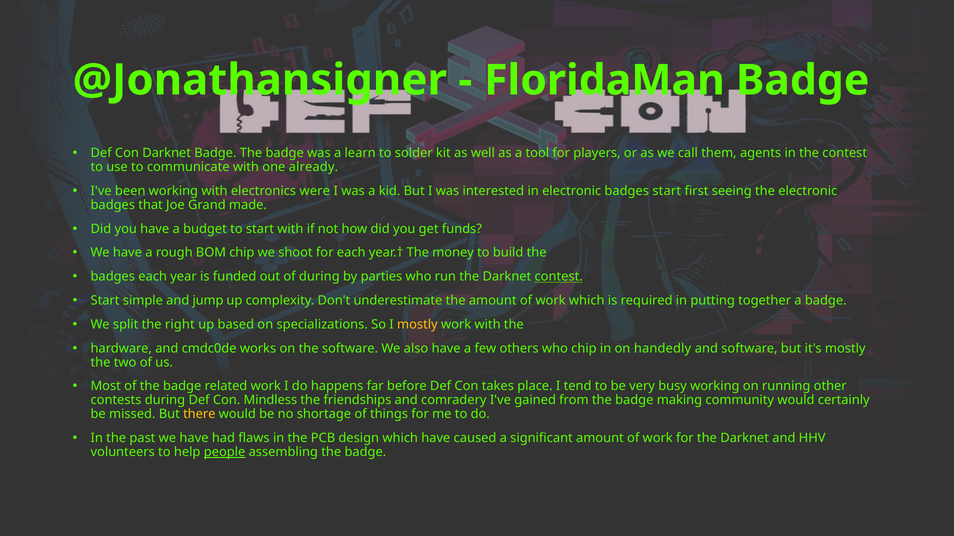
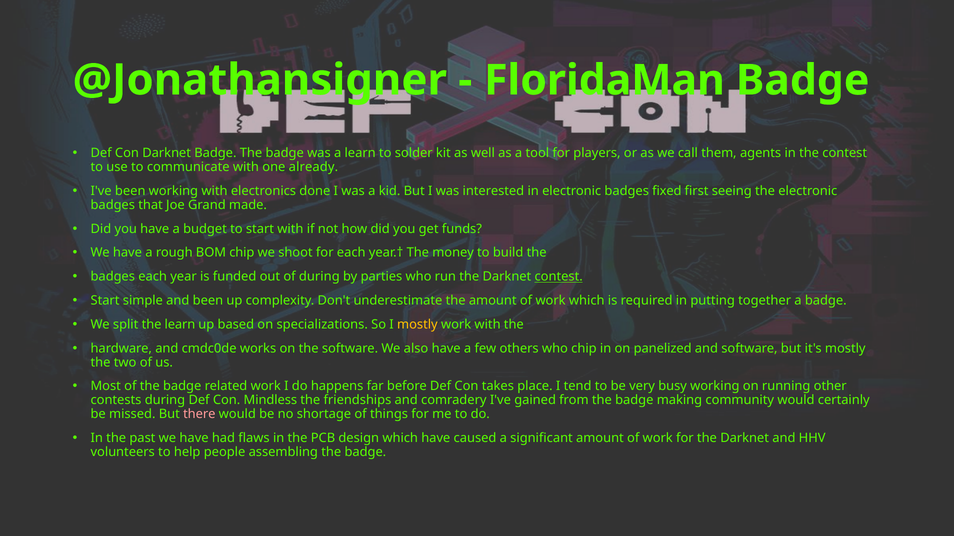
were: were -> done
badges start: start -> fixed
and jump: jump -> been
the right: right -> learn
handedly: handedly -> panelized
there colour: yellow -> pink
people underline: present -> none
